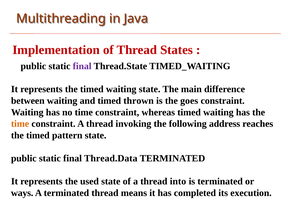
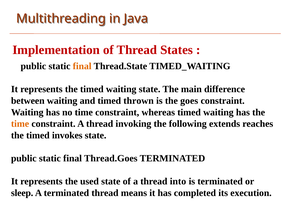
final at (82, 66) colour: purple -> orange
address: address -> extends
pattern: pattern -> invokes
Thread.Data: Thread.Data -> Thread.Goes
ways: ways -> sleep
